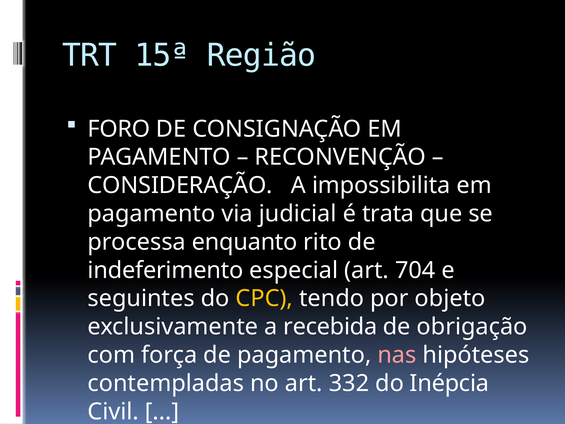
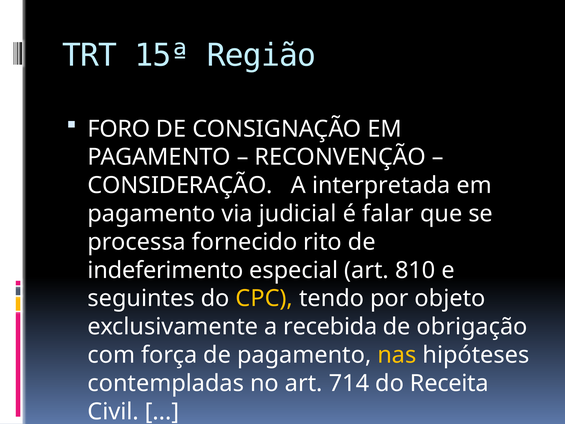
impossibilita: impossibilita -> interpretada
trata: trata -> falar
enquanto: enquanto -> fornecido
704: 704 -> 810
nas colour: pink -> yellow
332: 332 -> 714
Inépcia: Inépcia -> Receita
